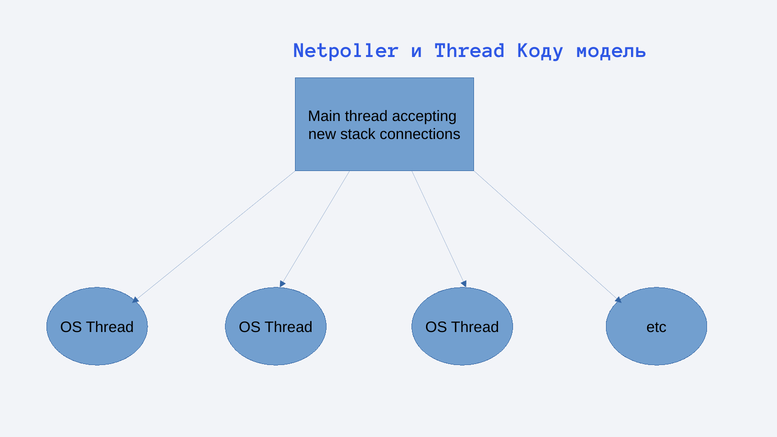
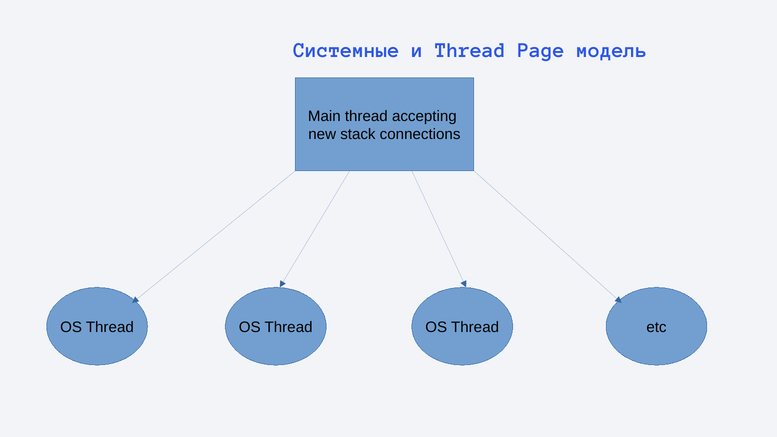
Netpoller: Netpoller -> Системные
Коду: Коду -> Page
